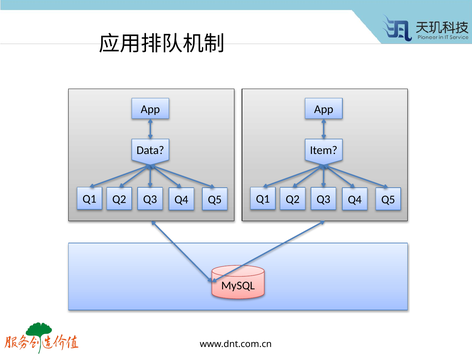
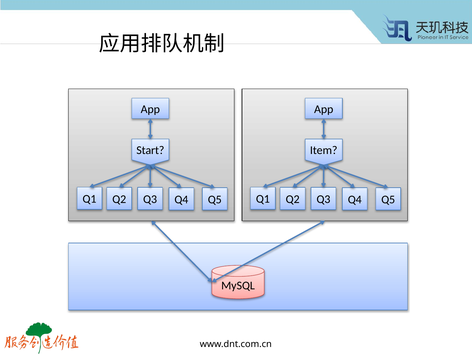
Data: Data -> Start
